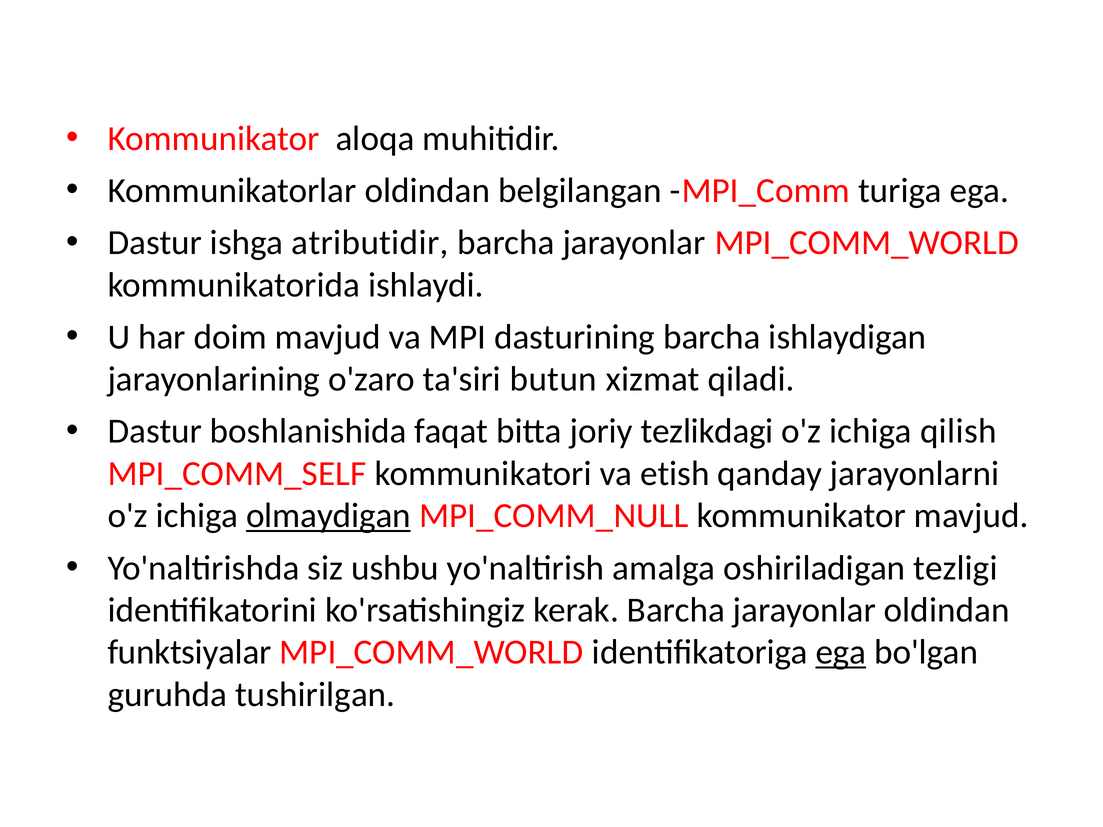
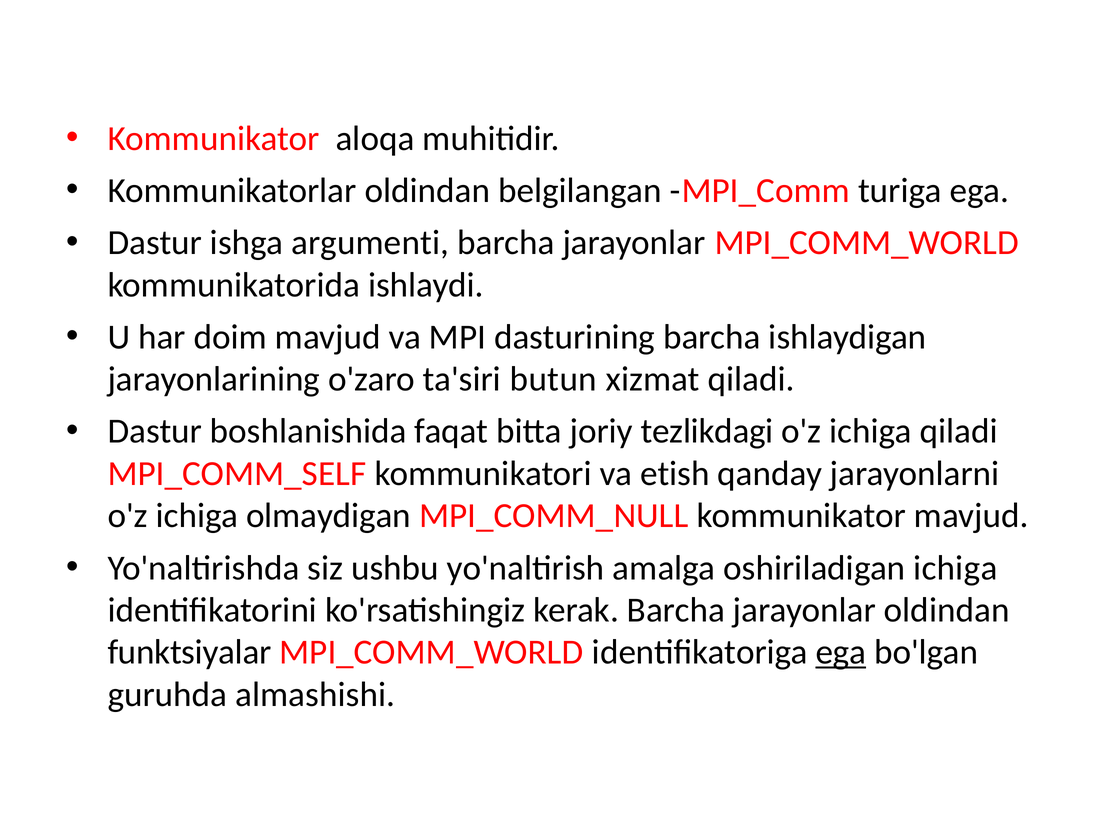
atributidir: atributidir -> argumenti
ichiga qilish: qilish -> qiladi
olmaydigan underline: present -> none
oshiriladigan tezligi: tezligi -> ichiga
tushirilgan: tushirilgan -> almashishi
